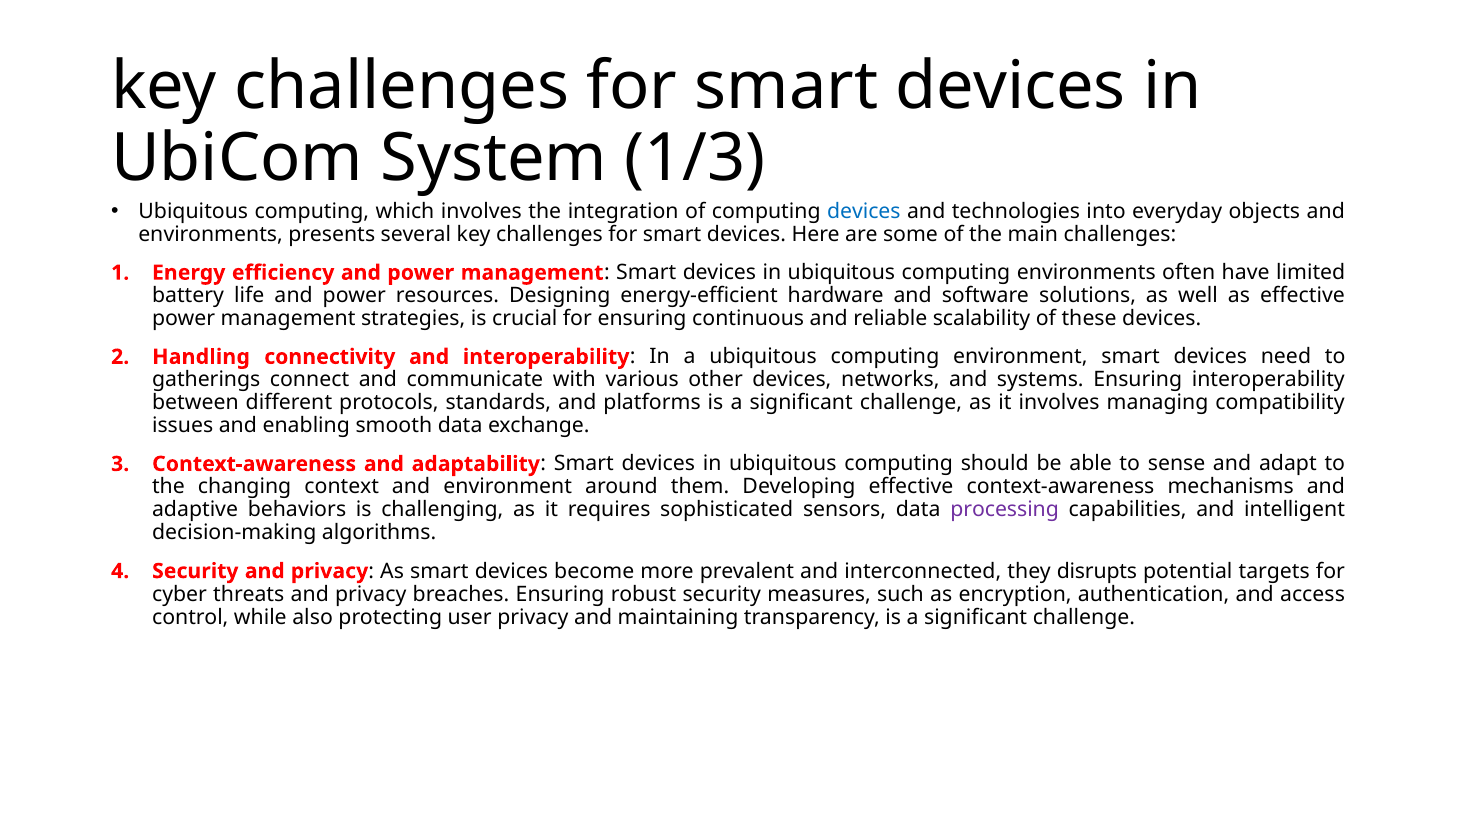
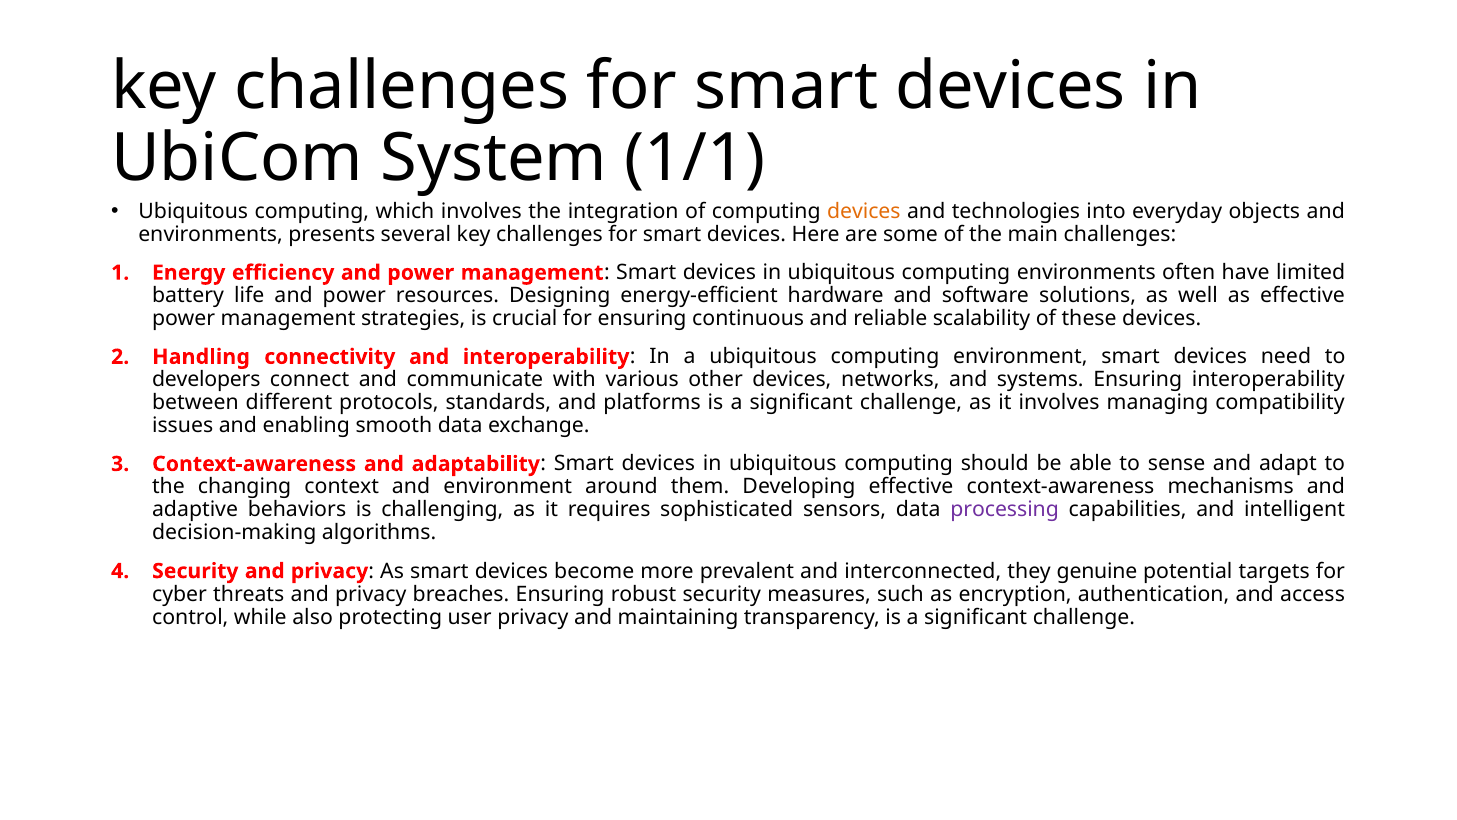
1/3: 1/3 -> 1/1
devices at (864, 211) colour: blue -> orange
gatherings: gatherings -> developers
disrupts: disrupts -> genuine
